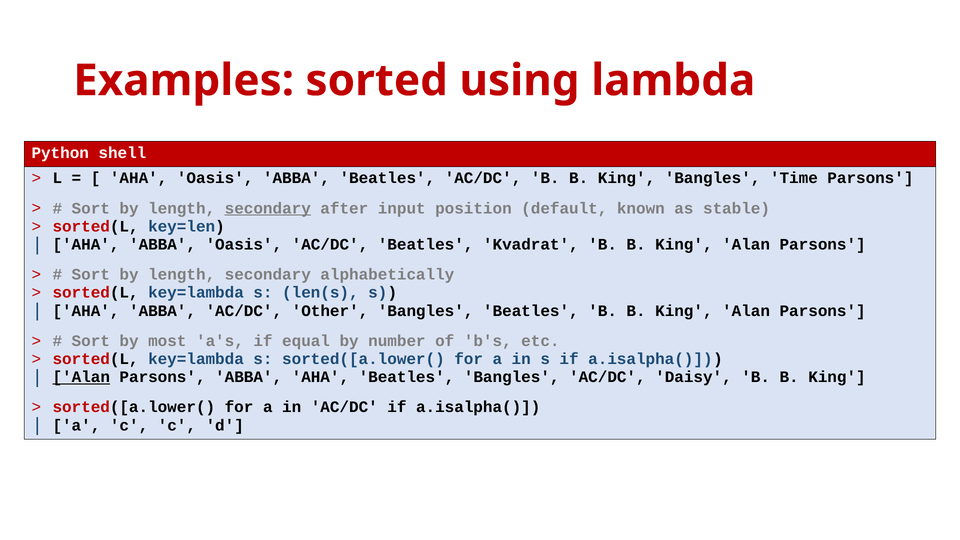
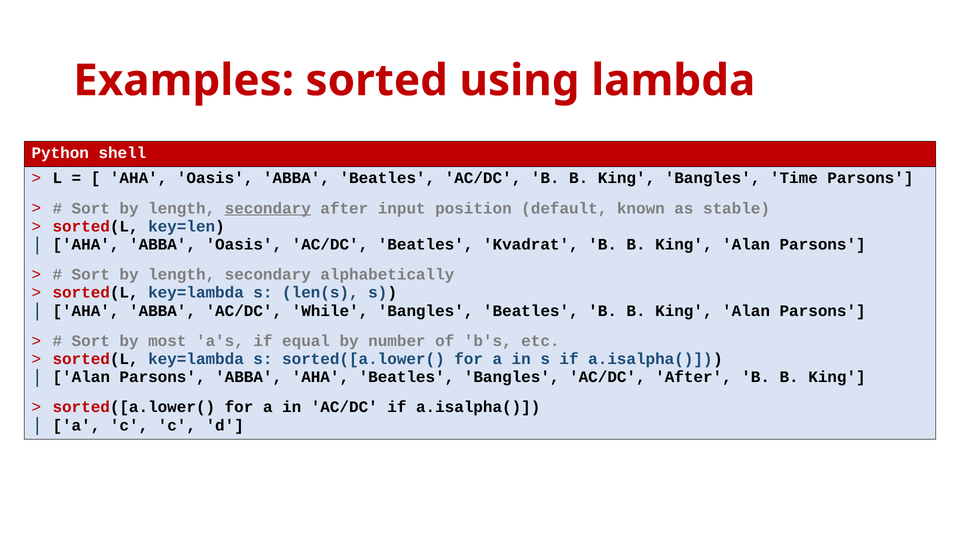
Other: Other -> While
Alan at (81, 377) underline: present -> none
AC/DC Daisy: Daisy -> After
